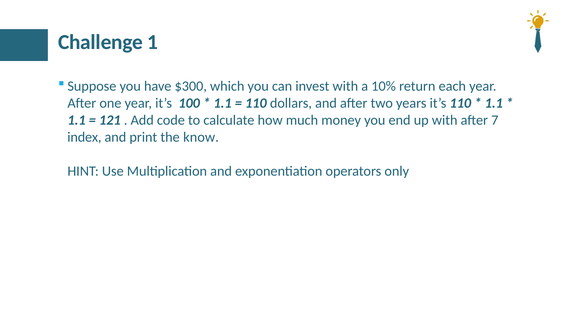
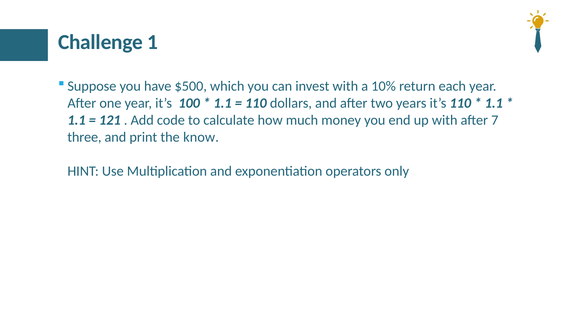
$300: $300 -> $500
index: index -> three
